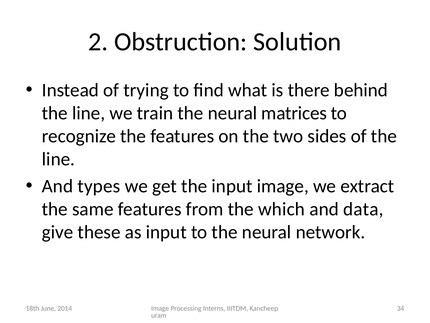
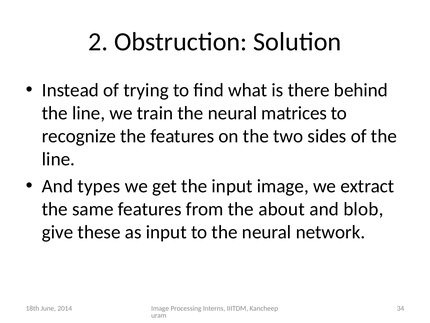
which: which -> about
data: data -> blob
